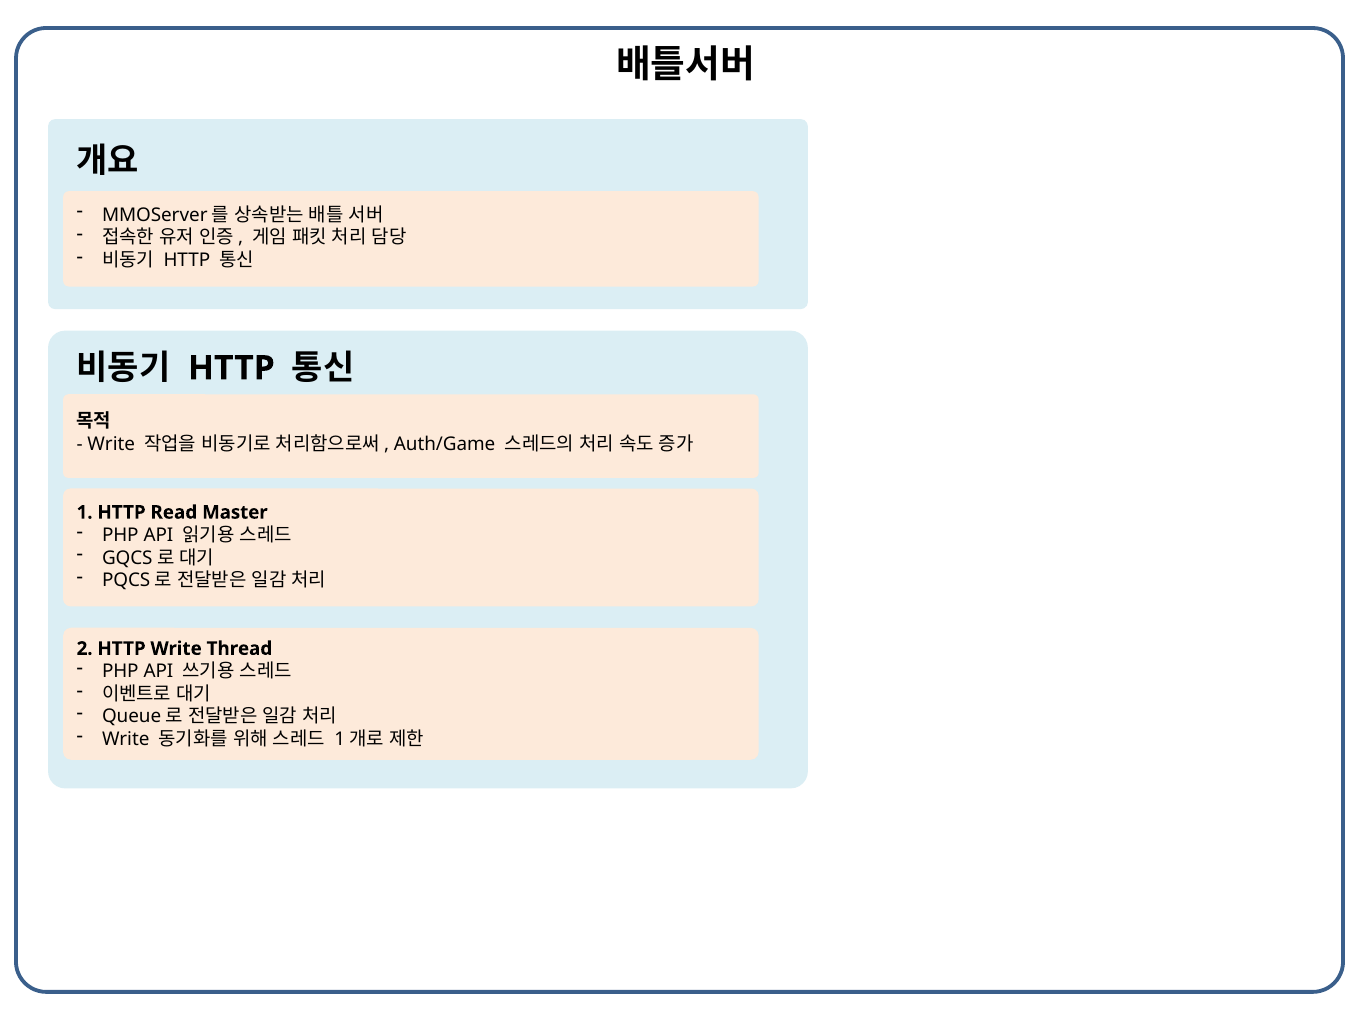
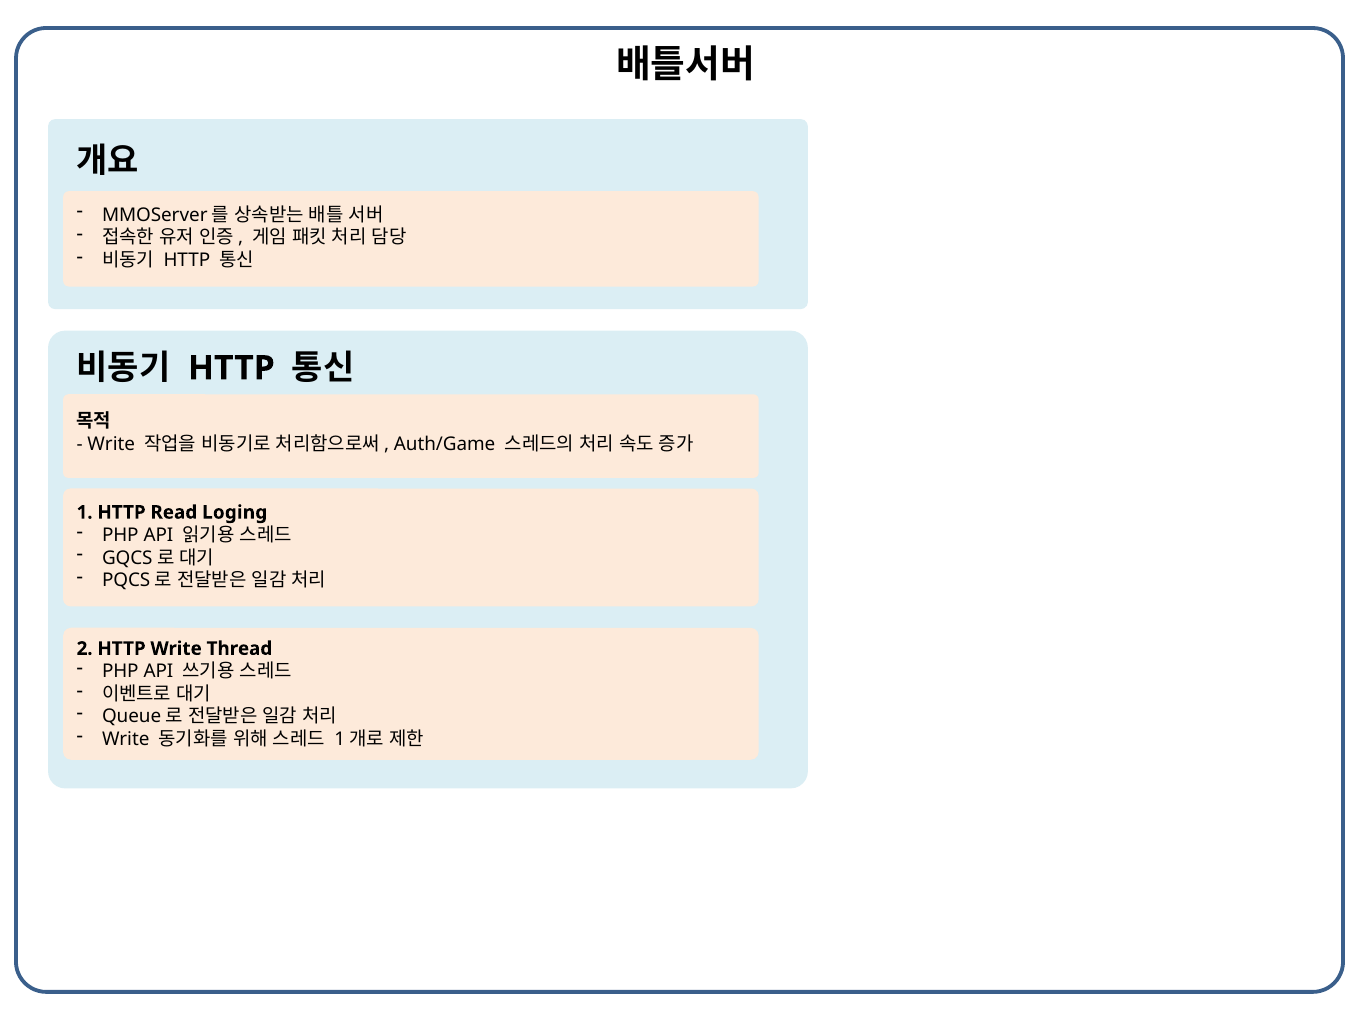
Master: Master -> Loging
